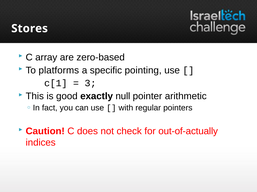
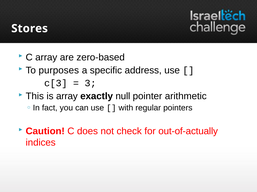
platforms: platforms -> purposes
pointing: pointing -> address
c[1: c[1 -> c[3
is good: good -> array
